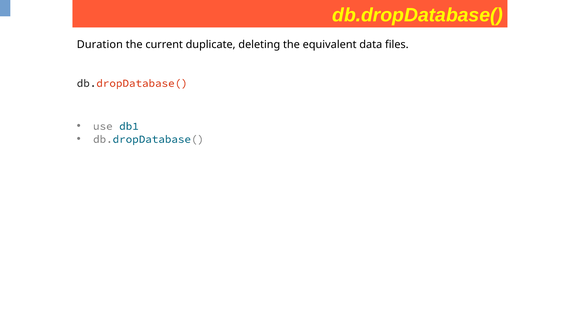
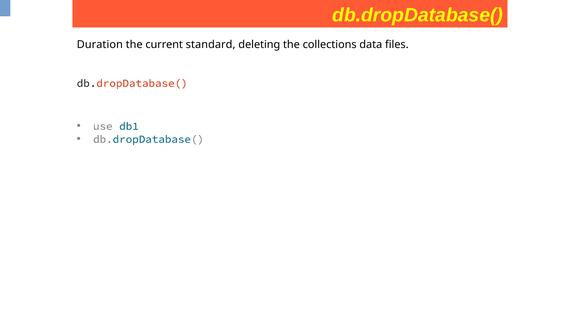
duplicate: duplicate -> standard
equivalent: equivalent -> collections
